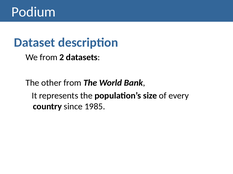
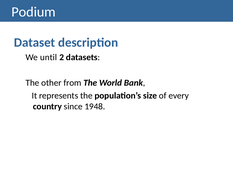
We from: from -> until
1985: 1985 -> 1948
